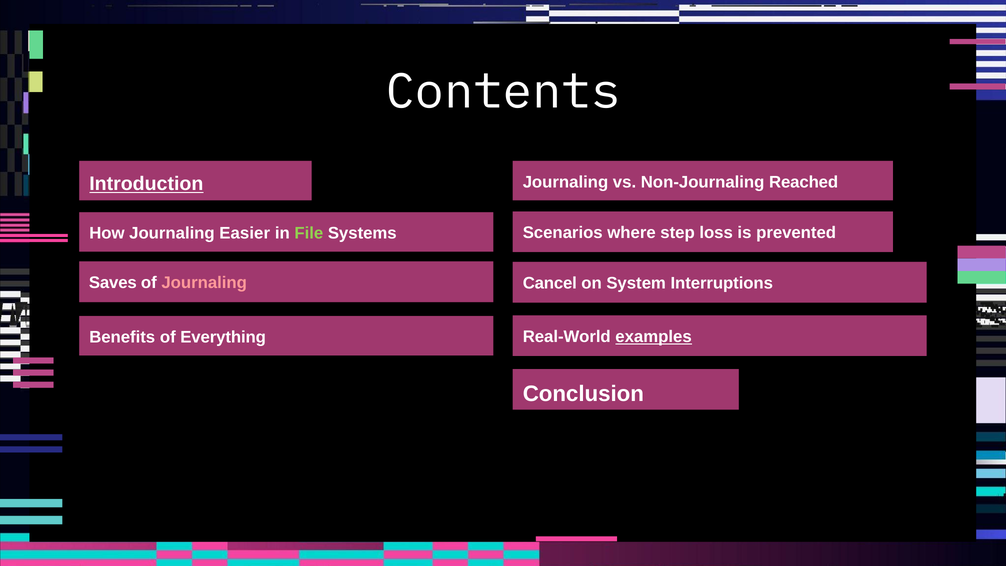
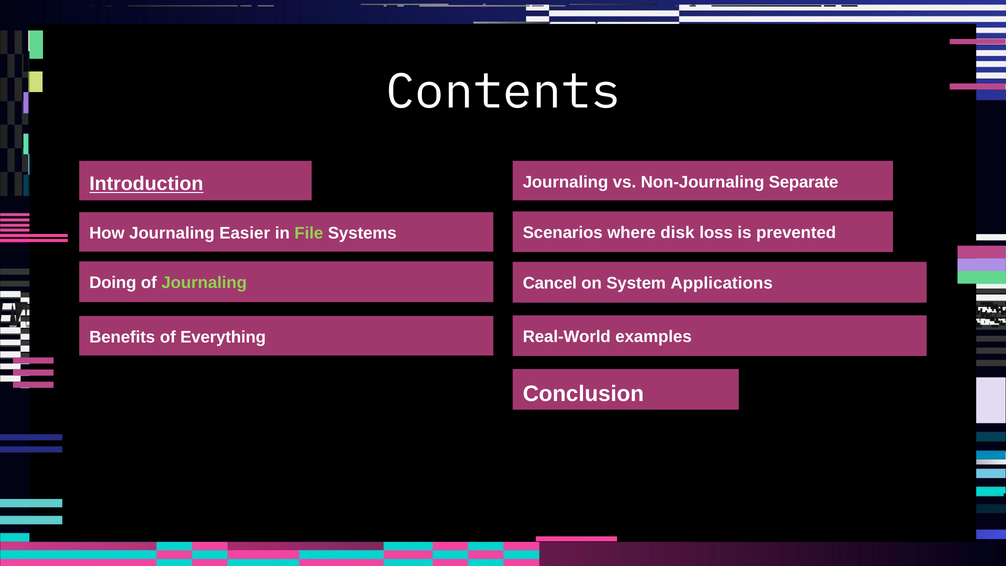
Reached: Reached -> Separate
step: step -> disk
Saves: Saves -> Doing
Journaling at (204, 283) colour: pink -> light green
Interruptions: Interruptions -> Applications
examples underline: present -> none
